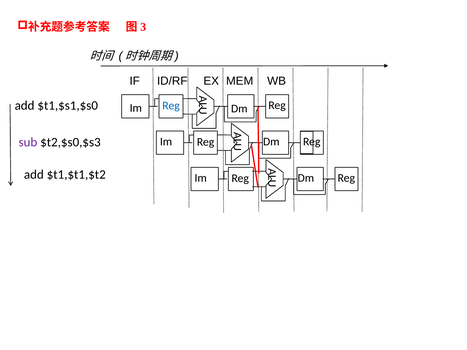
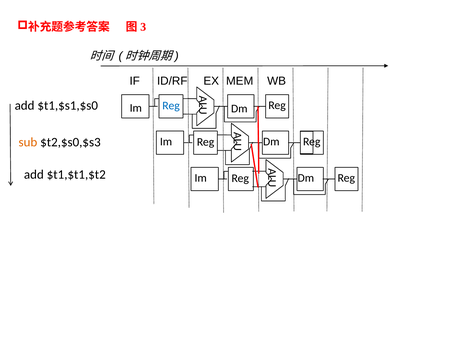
sub colour: purple -> orange
